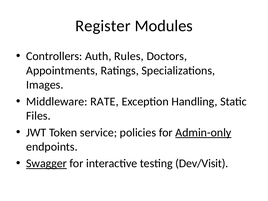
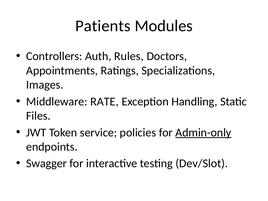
Register: Register -> Patients
Swagger underline: present -> none
Dev/Visit: Dev/Visit -> Dev/Slot
